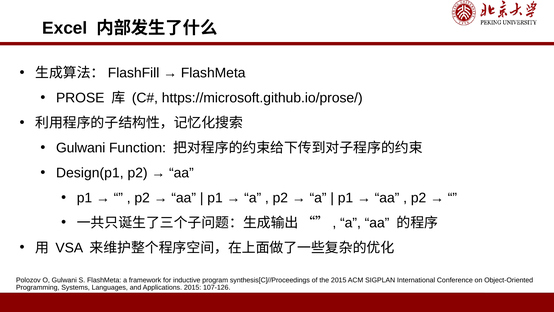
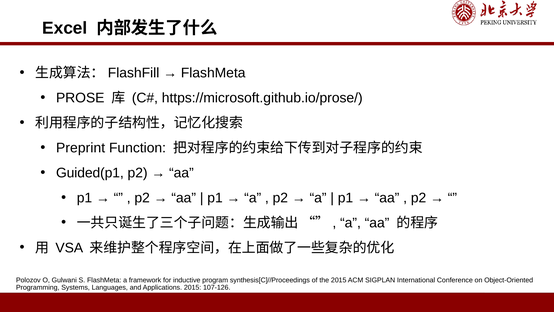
Gulwani at (81, 148): Gulwani -> Preprint
Design(p1: Design(p1 -> Guided(p1
